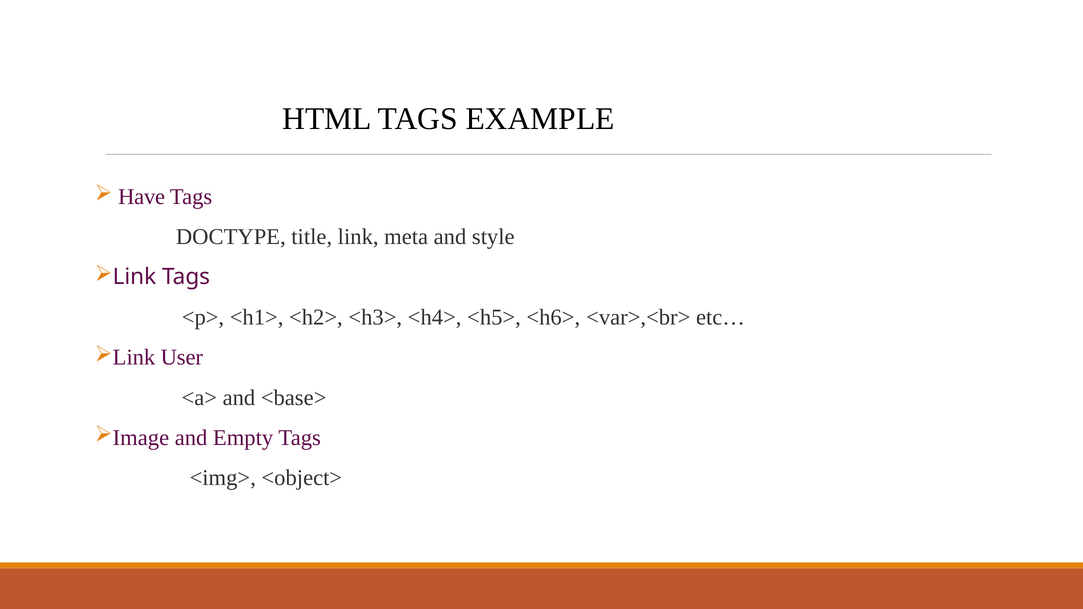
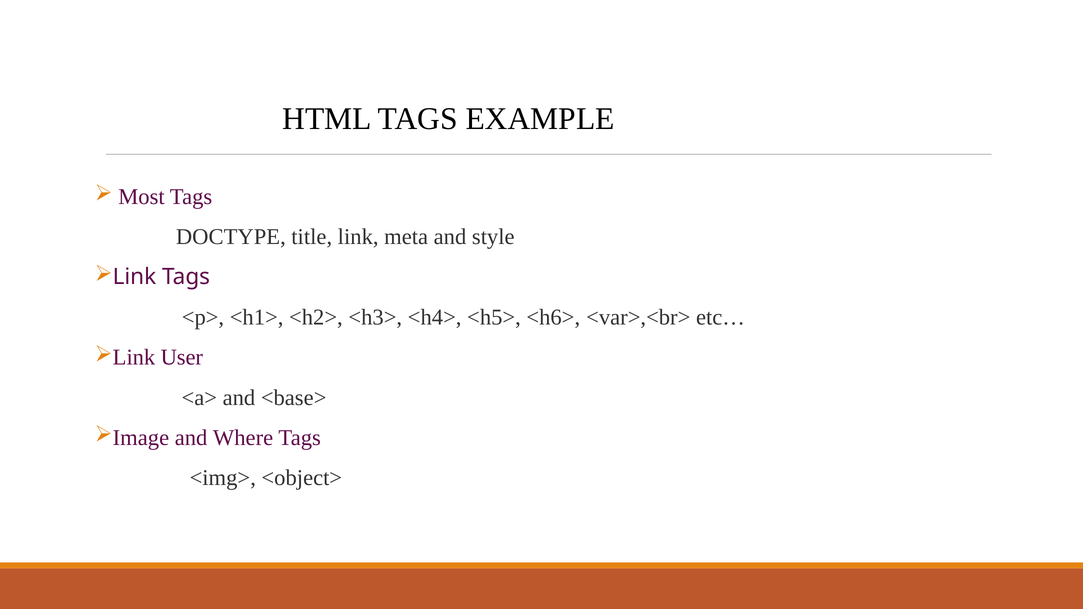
Have: Have -> Most
Empty: Empty -> Where
